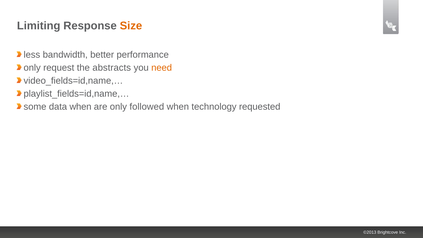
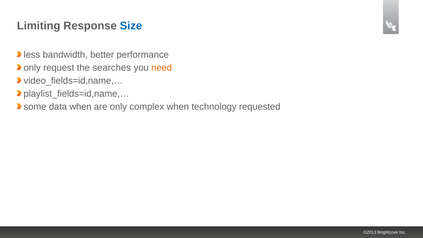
Size colour: orange -> blue
abstracts: abstracts -> searches
followed: followed -> complex
